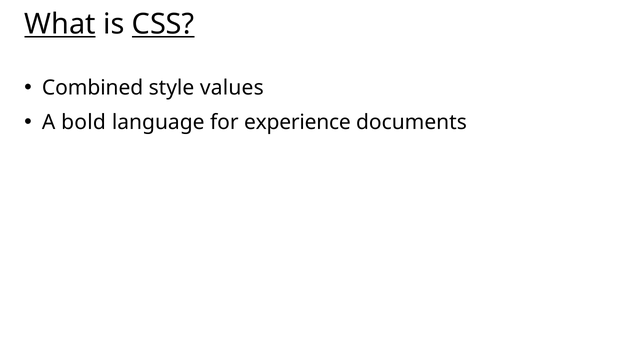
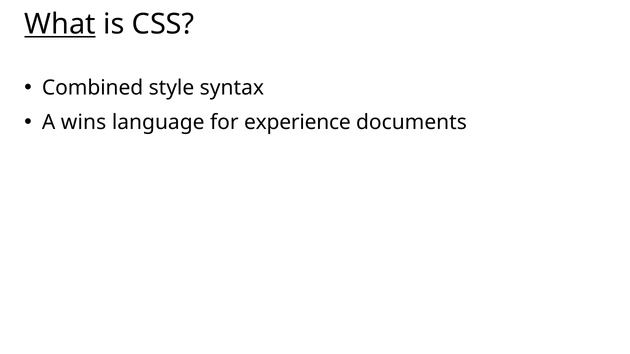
CSS underline: present -> none
values: values -> syntax
bold: bold -> wins
